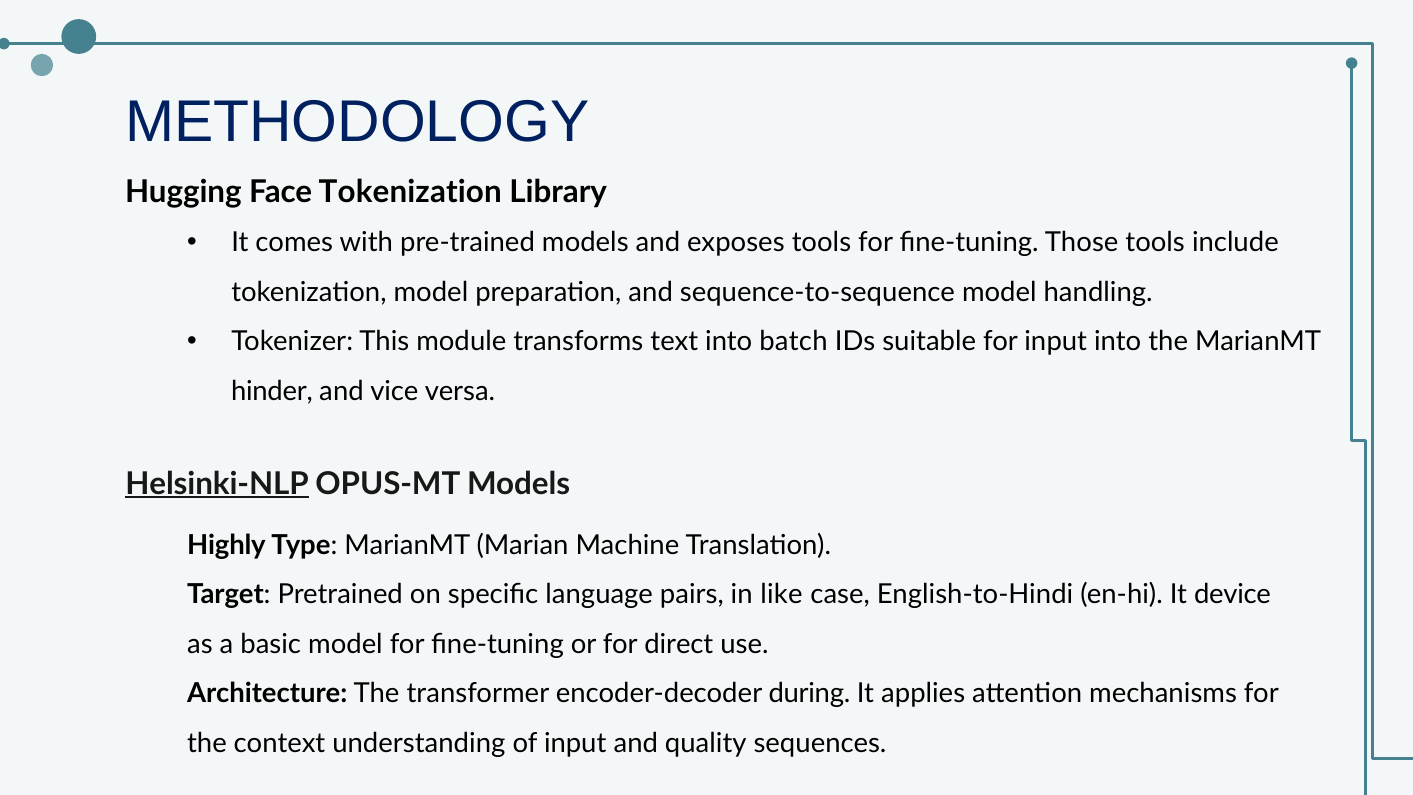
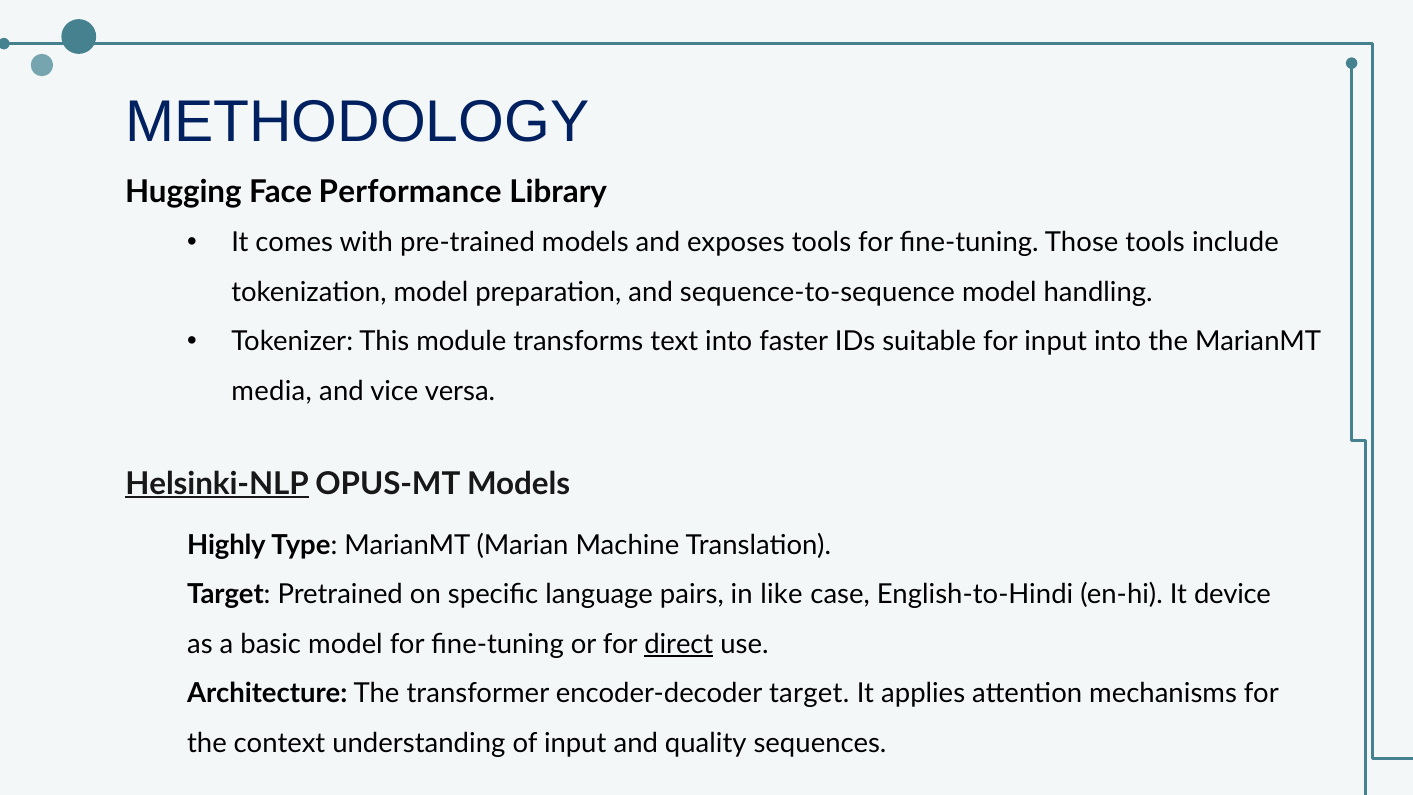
Face Tokenization: Tokenization -> Performance
batch: batch -> faster
hinder: hinder -> media
direct underline: none -> present
encoder-decoder during: during -> target
